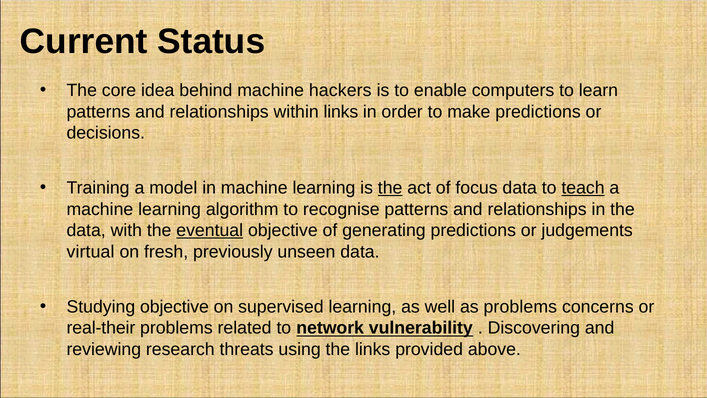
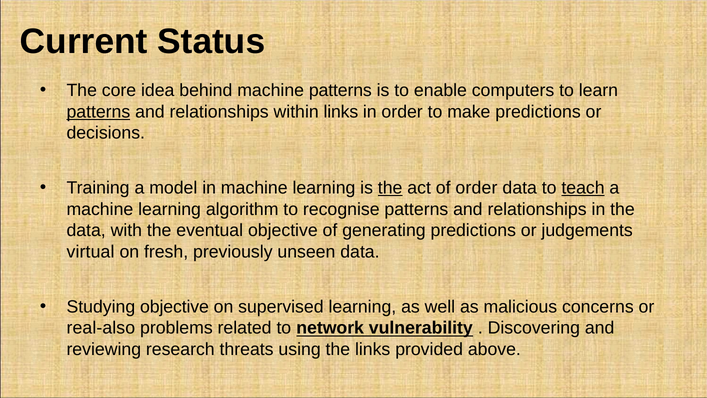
machine hackers: hackers -> patterns
patterns at (98, 112) underline: none -> present
of focus: focus -> order
eventual underline: present -> none
as problems: problems -> malicious
real-their: real-their -> real-also
